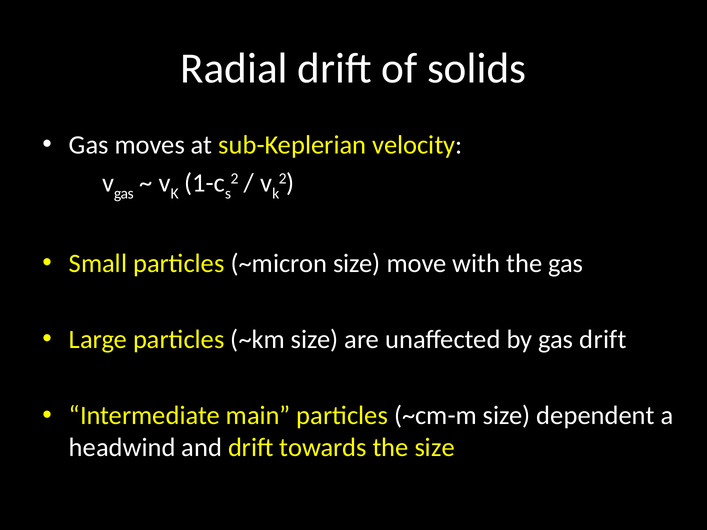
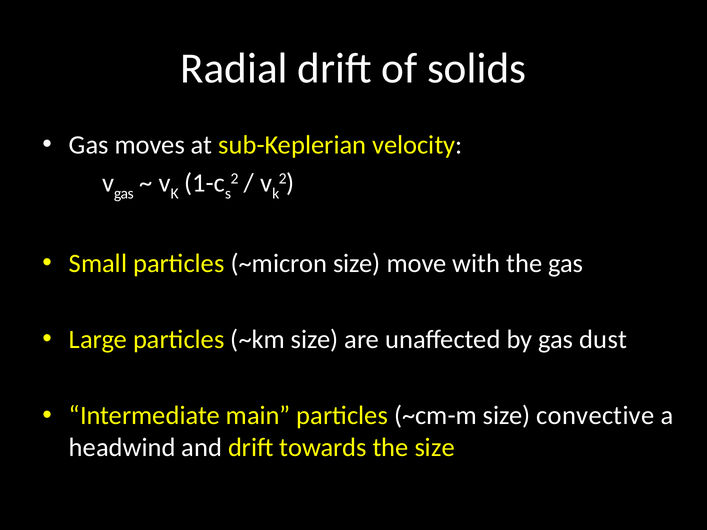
gas drift: drift -> dust
dependent: dependent -> convective
